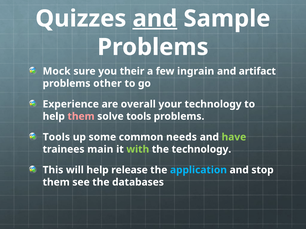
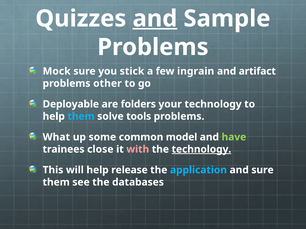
their: their -> stick
Experience: Experience -> Deployable
overall: overall -> folders
them at (81, 117) colour: pink -> light blue
Tools at (56, 137): Tools -> What
needs: needs -> model
main: main -> close
with colour: light green -> pink
technology at (201, 150) underline: none -> present
and stop: stop -> sure
